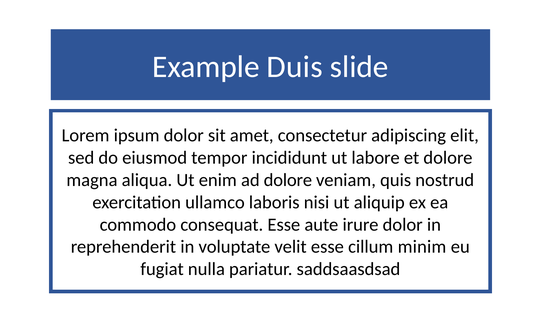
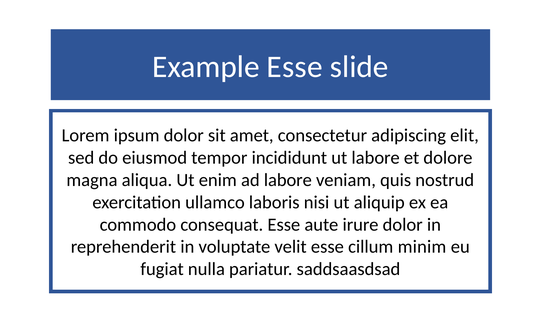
Example Duis: Duis -> Esse
ad dolore: dolore -> labore
